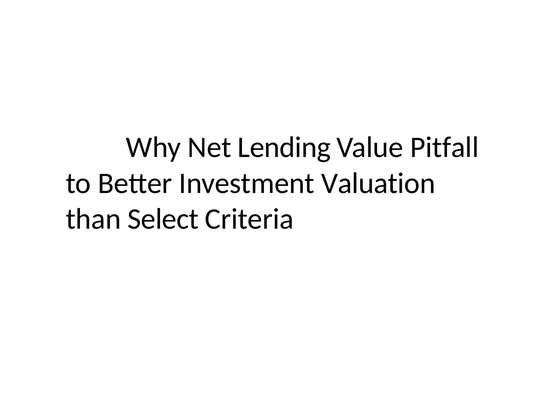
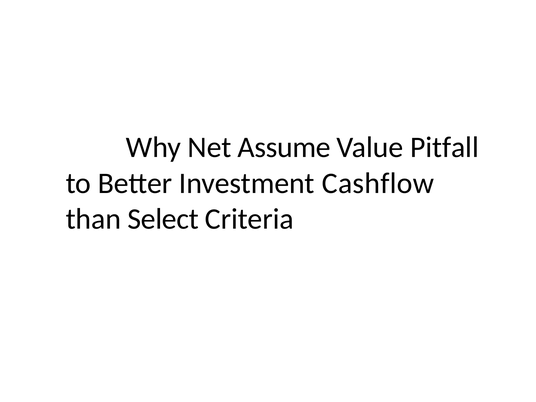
Lending: Lending -> Assume
Valuation: Valuation -> Cashflow
